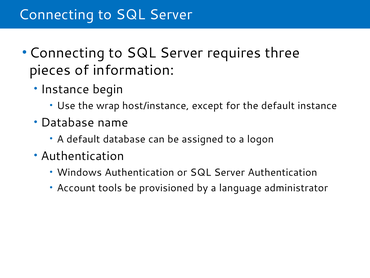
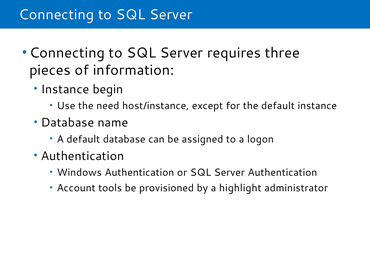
wrap: wrap -> need
language: language -> highlight
